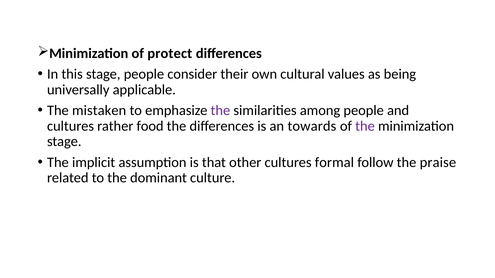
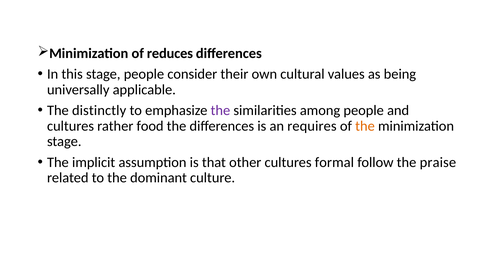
protect: protect -> reduces
mistaken: mistaken -> distinctly
towards: towards -> requires
the at (365, 126) colour: purple -> orange
